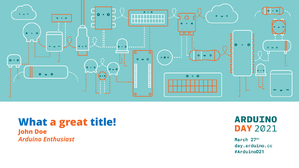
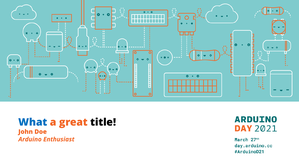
title colour: blue -> black
